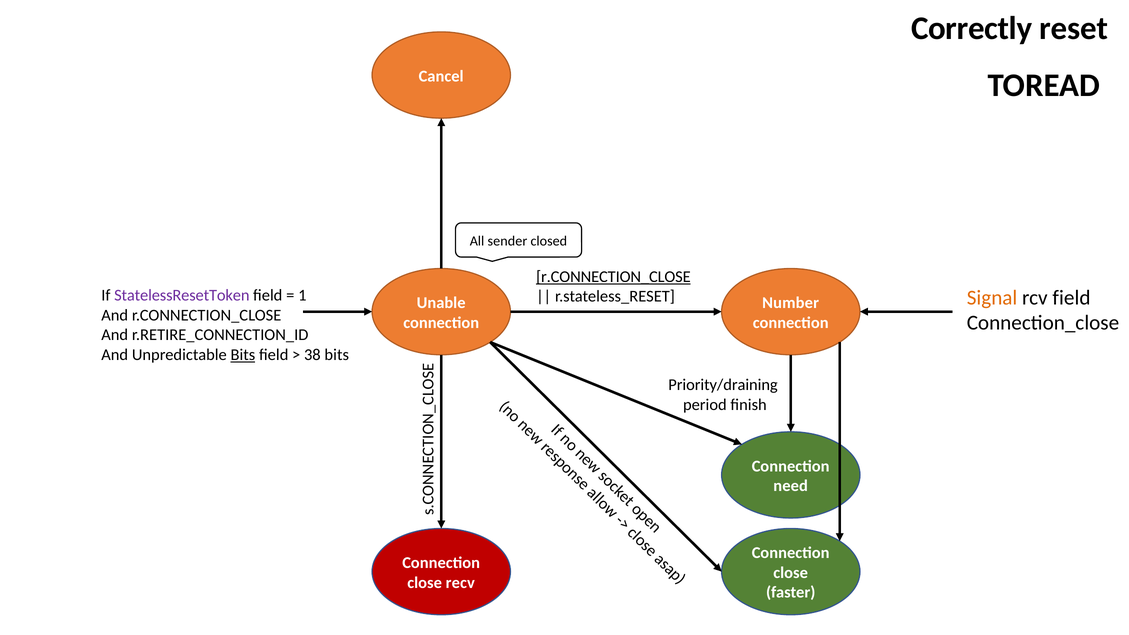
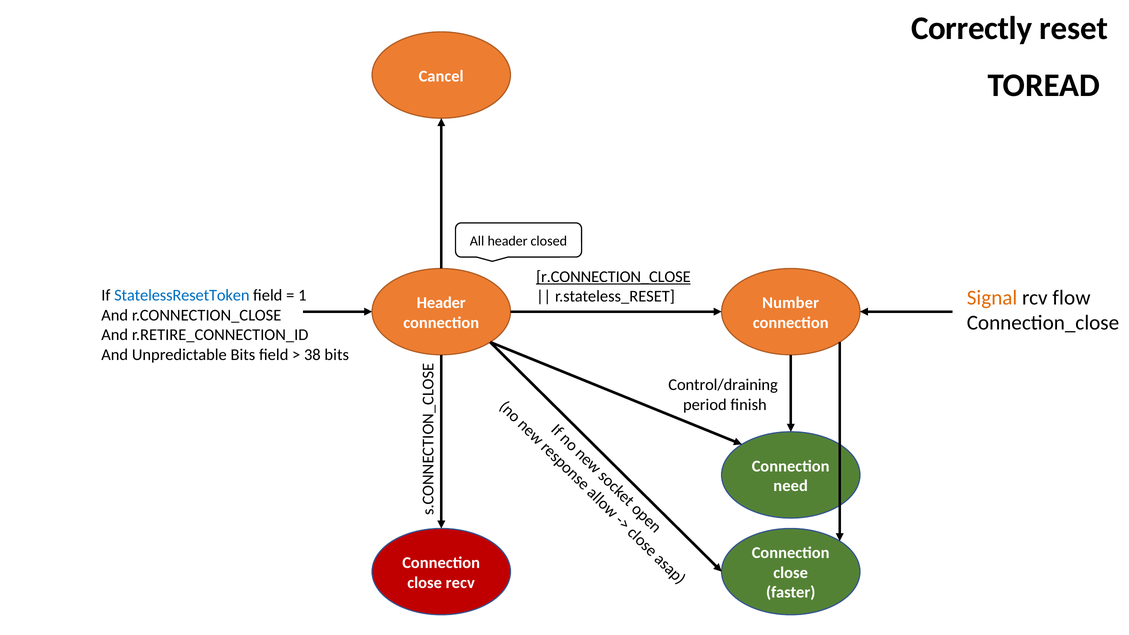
All sender: sender -> header
StatelessResetToken colour: purple -> blue
rcv field: field -> flow
Unable at (441, 303): Unable -> Header
Bits at (243, 355) underline: present -> none
Priority/draining: Priority/draining -> Control/draining
